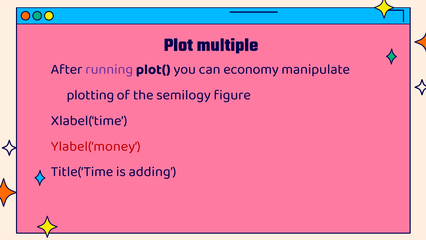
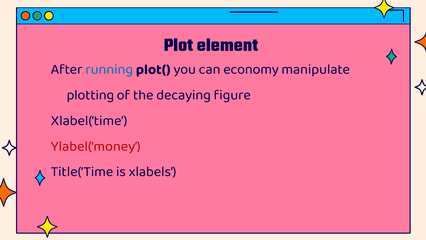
multiple: multiple -> element
running colour: purple -> blue
semilogy: semilogy -> decaying
adding: adding -> xlabels
